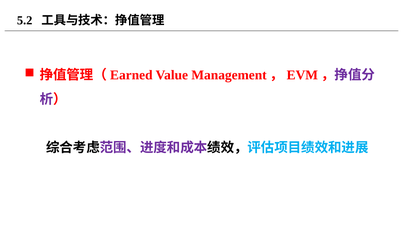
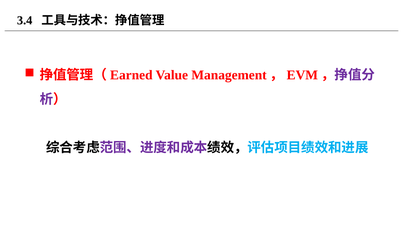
5.2: 5.2 -> 3.4
